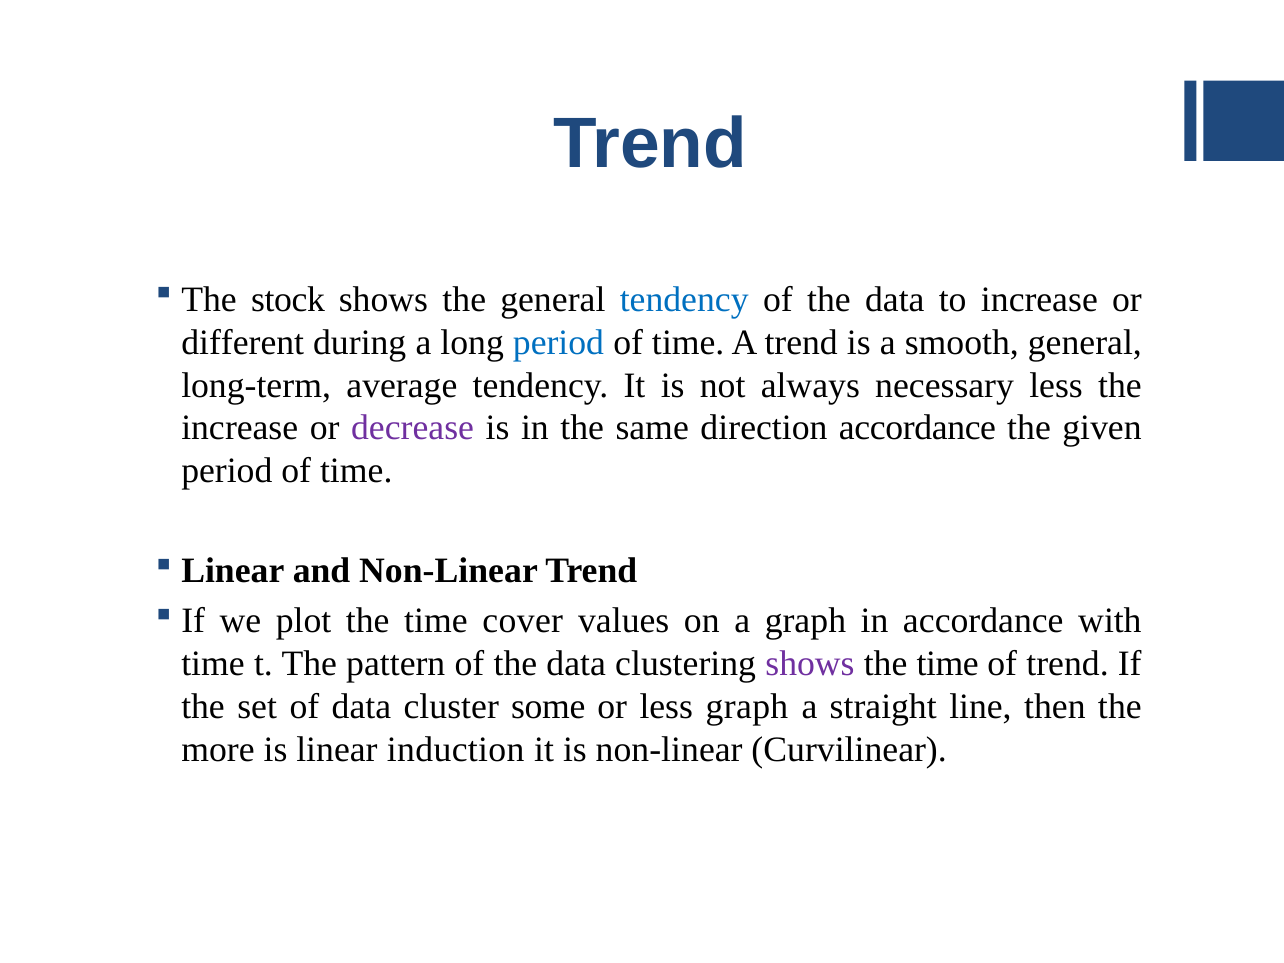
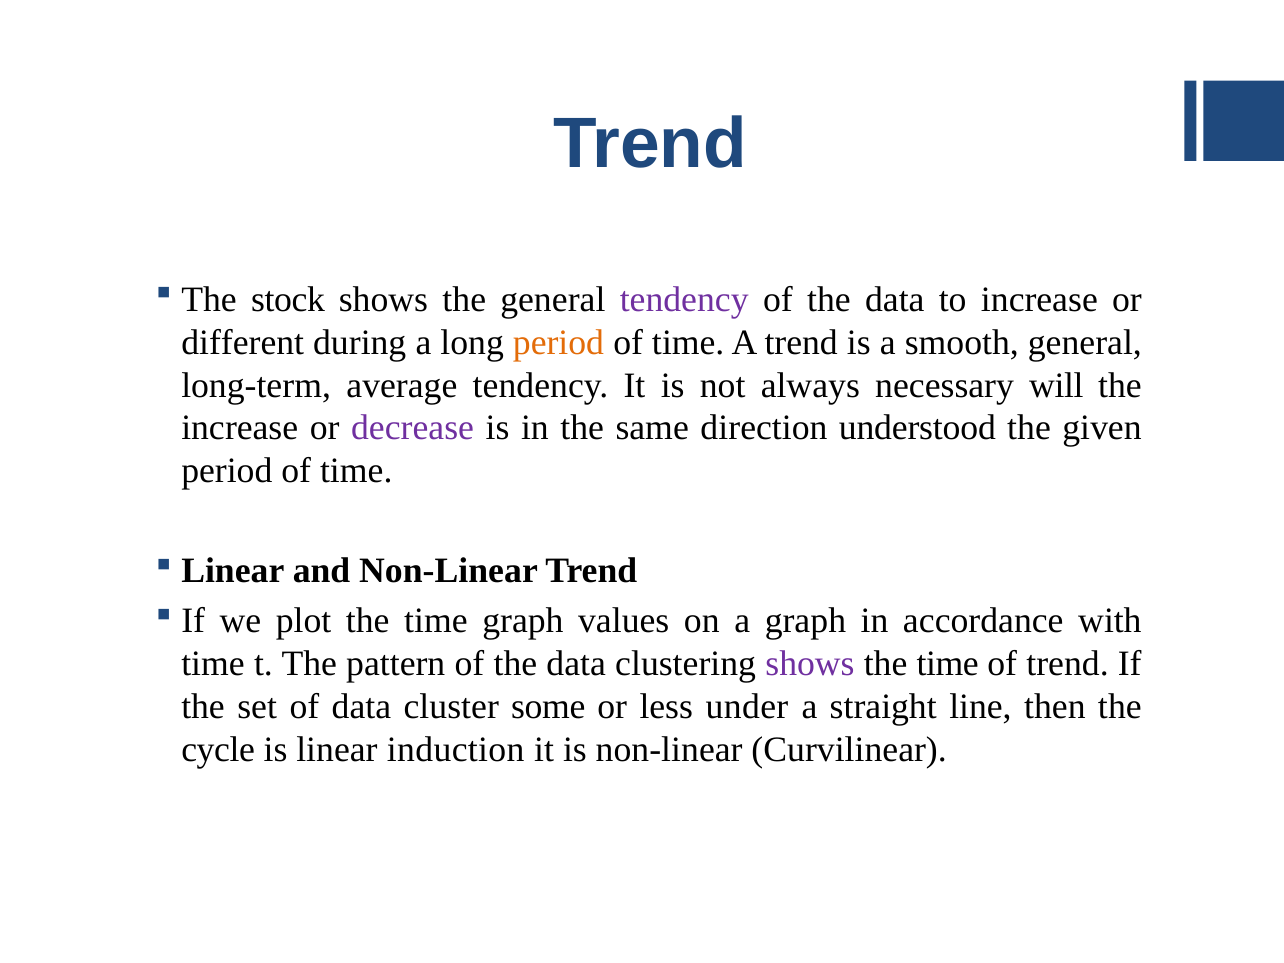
tendency at (684, 300) colour: blue -> purple
period at (558, 342) colour: blue -> orange
necessary less: less -> will
direction accordance: accordance -> understood
time cover: cover -> graph
less graph: graph -> under
more: more -> cycle
